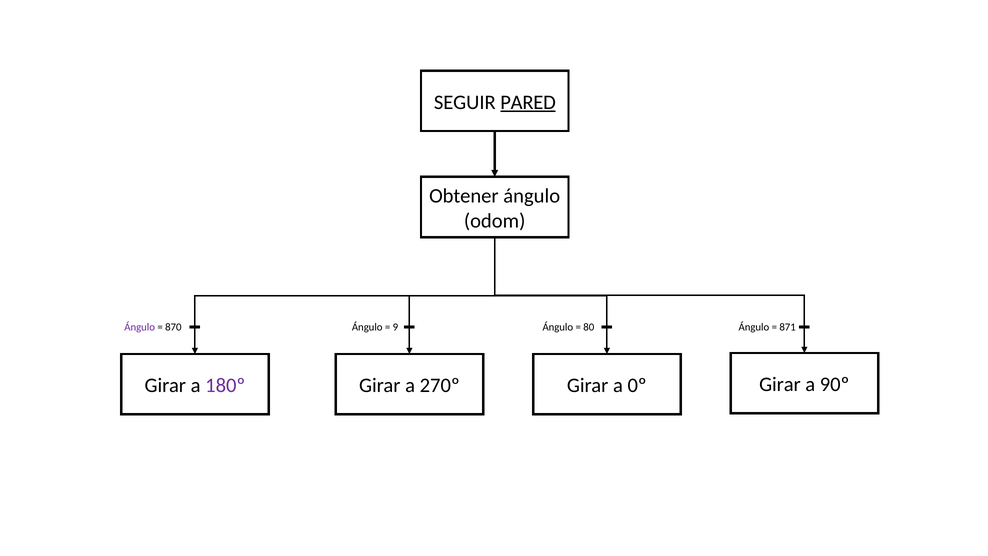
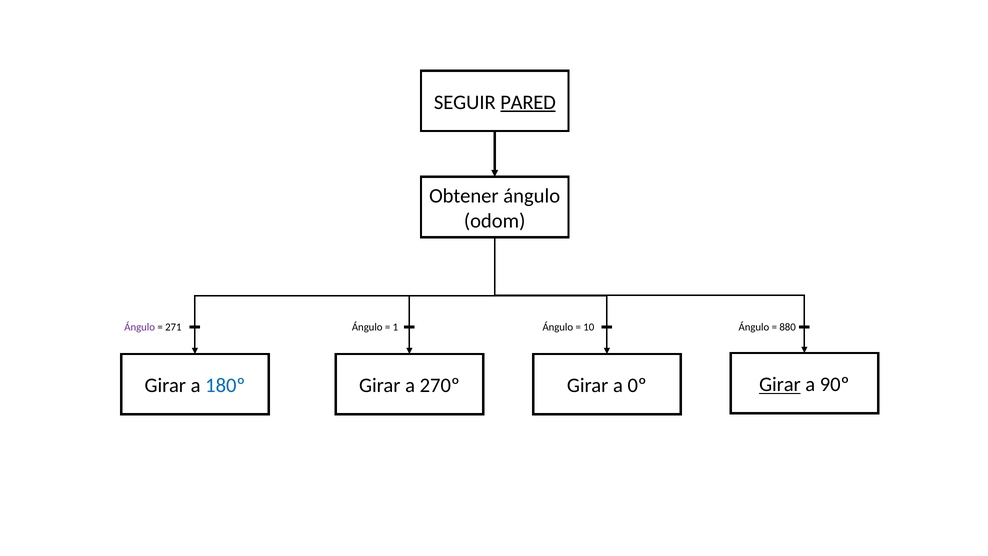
870: 870 -> 271
9: 9 -> 1
80: 80 -> 10
871: 871 -> 880
180º colour: purple -> blue
Girar at (780, 384) underline: none -> present
